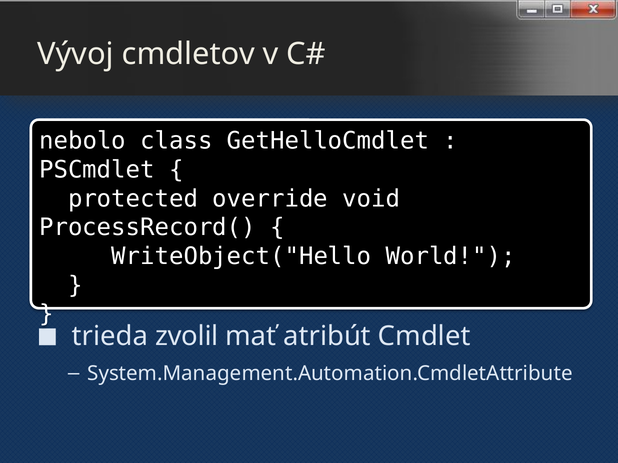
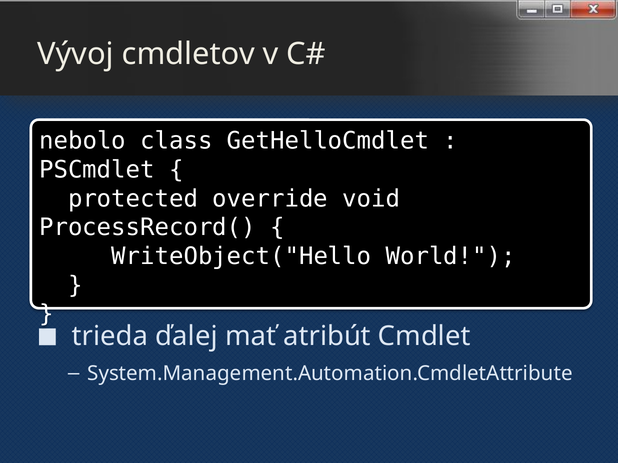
zvolil: zvolil -> ďalej
